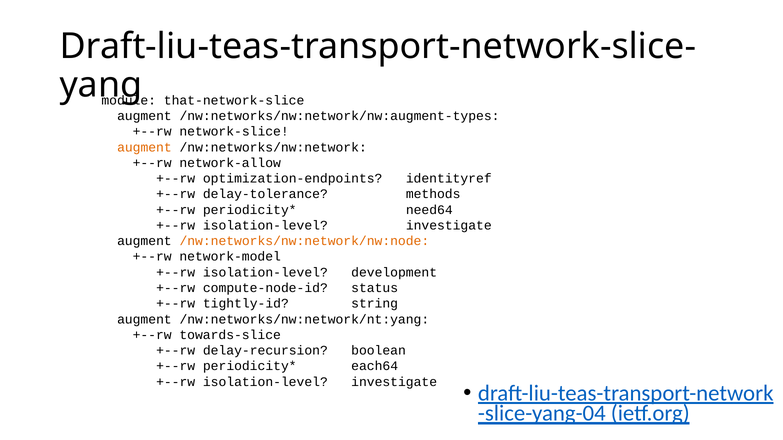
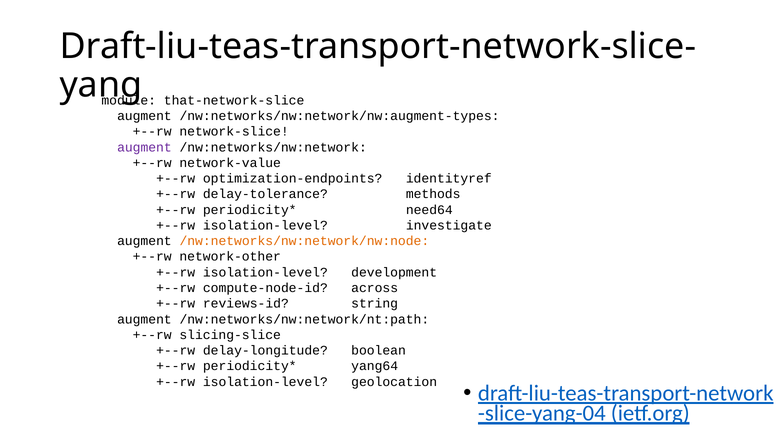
augment at (144, 147) colour: orange -> purple
network-allow: network-allow -> network-value
network-model: network-model -> network-other
status: status -> across
tightly-id: tightly-id -> reviews-id
/nw:networks/nw:network/nt:yang: /nw:networks/nw:network/nt:yang -> /nw:networks/nw:network/nt:path
towards-slice: towards-slice -> slicing-slice
delay-recursion: delay-recursion -> delay-longitude
each64: each64 -> yang64
investigate at (394, 382): investigate -> geolocation
